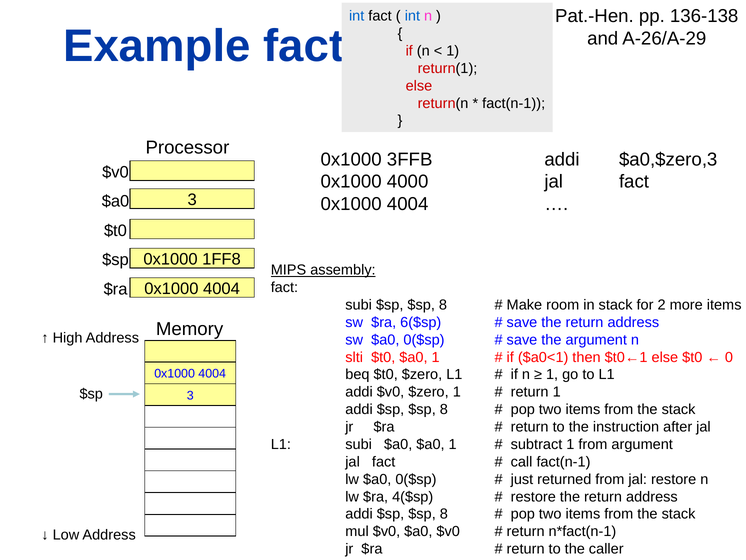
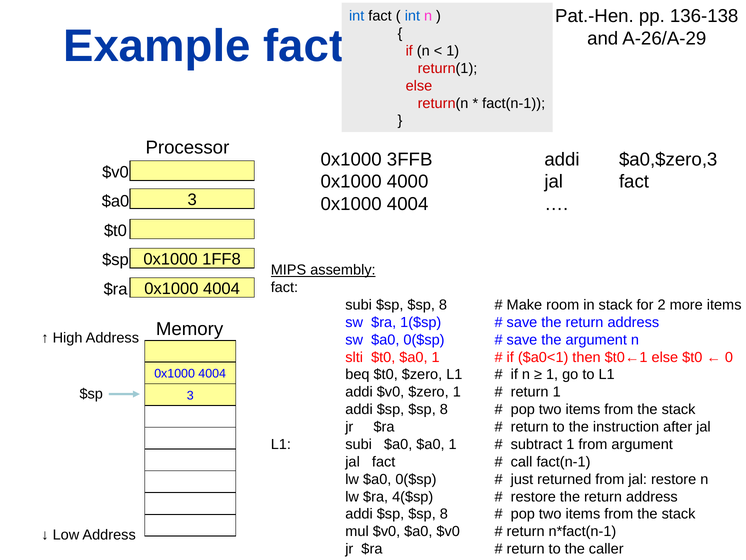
6($sp: 6($sp -> 1($sp
